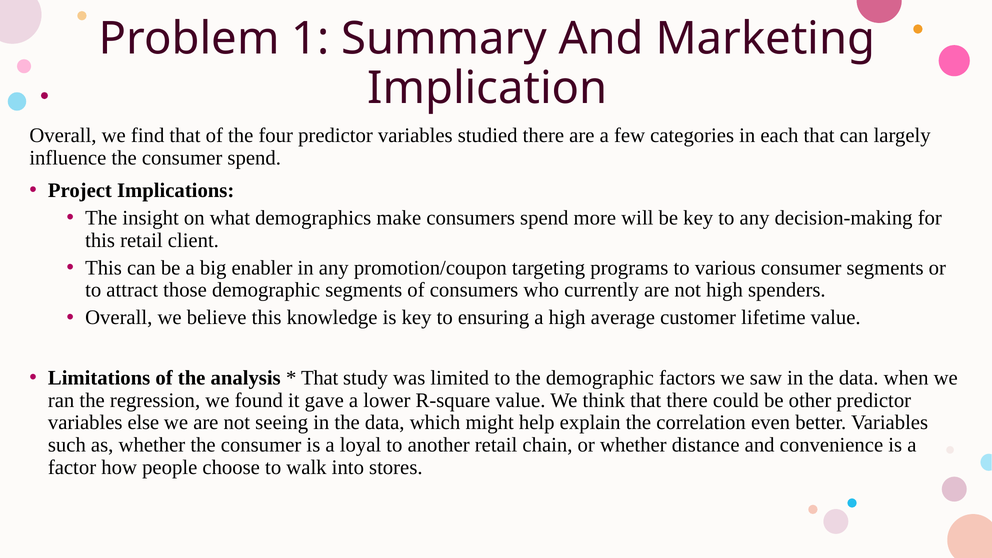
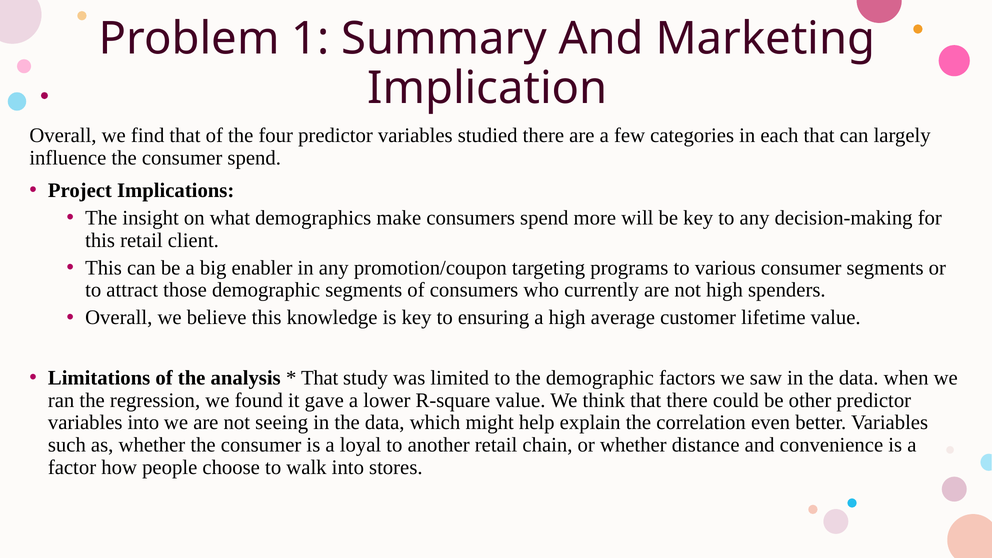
variables else: else -> into
